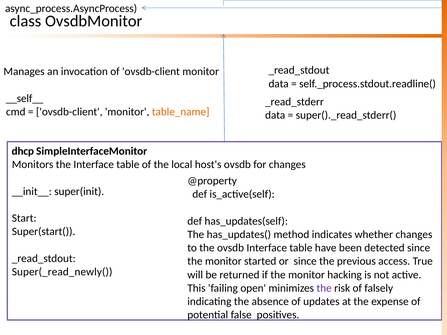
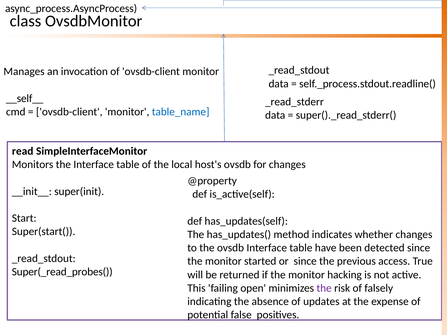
table_name colour: orange -> blue
dhcp: dhcp -> read
Super(_read_newly(: Super(_read_newly( -> Super(_read_probes(
